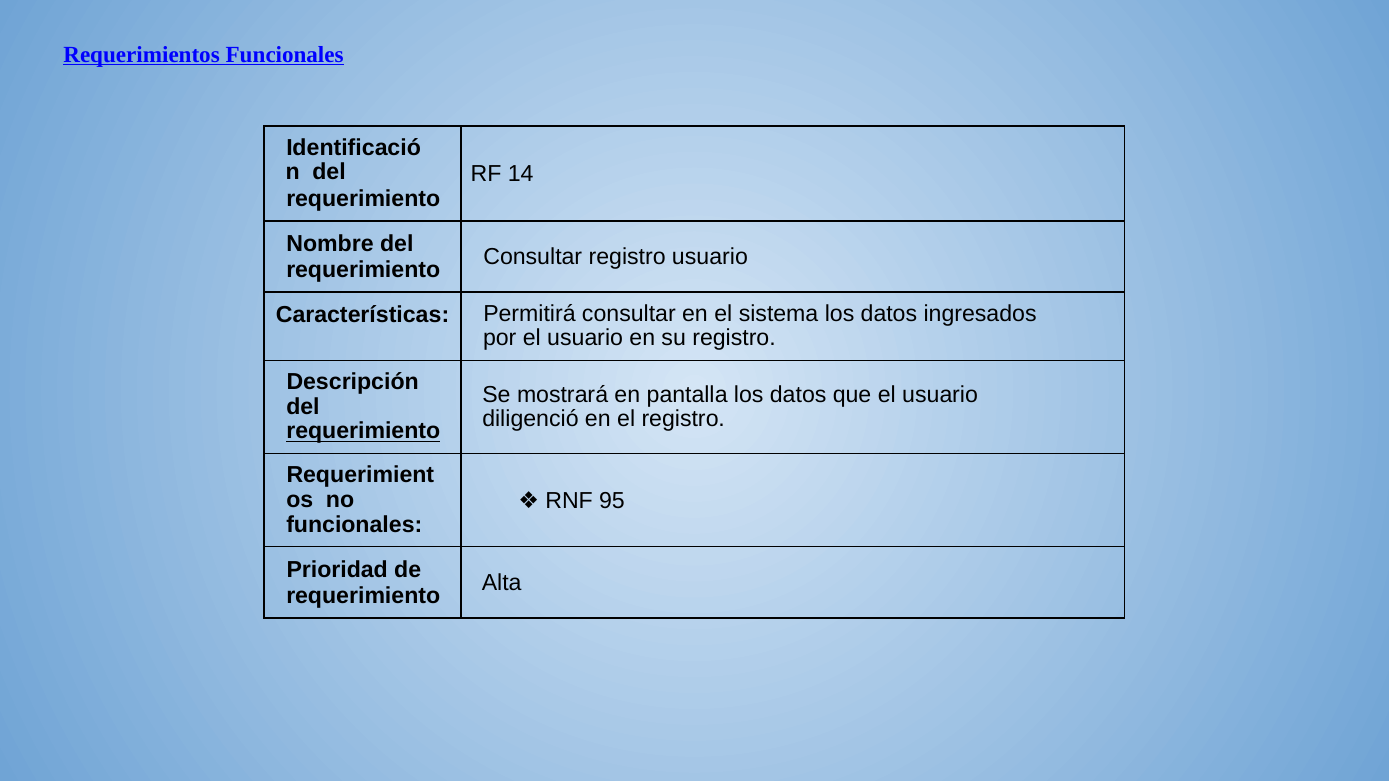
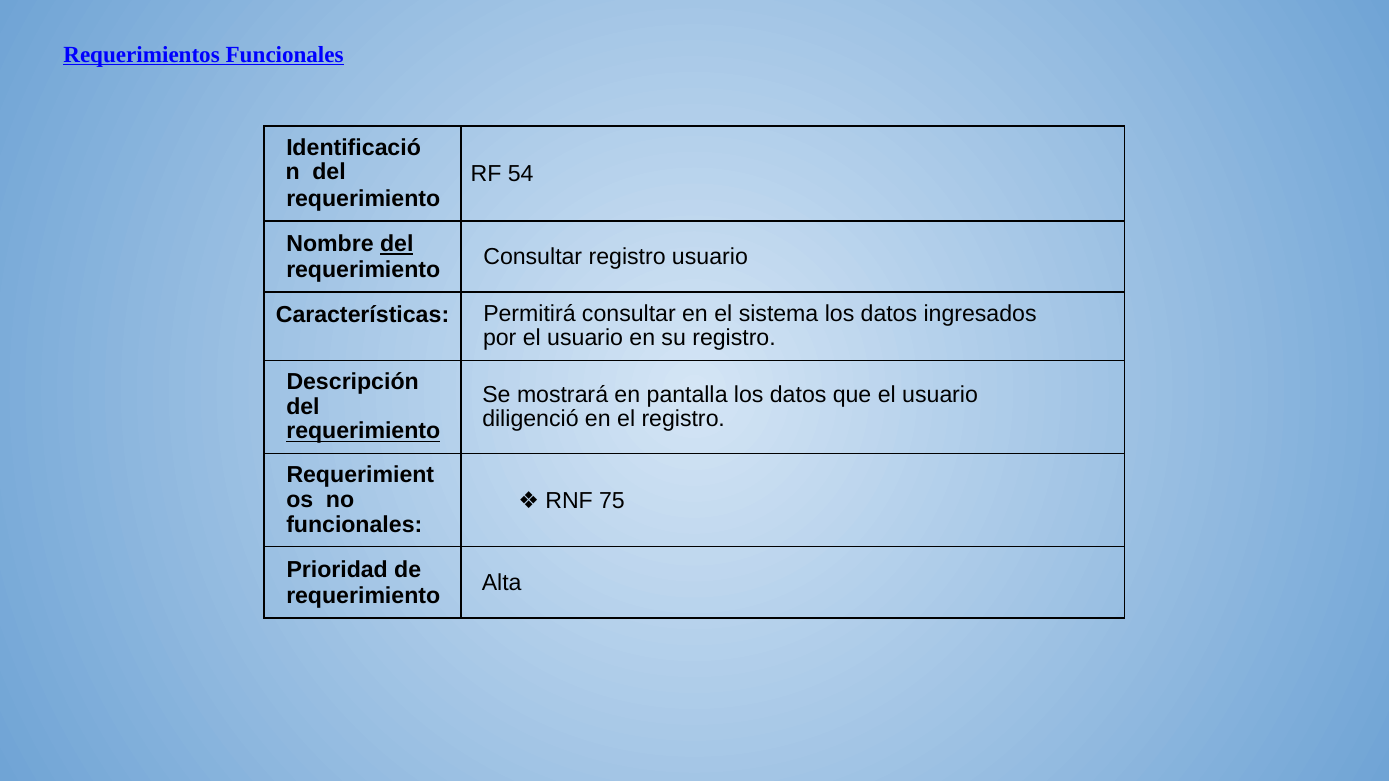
14: 14 -> 54
del at (397, 244) underline: none -> present
95: 95 -> 75
